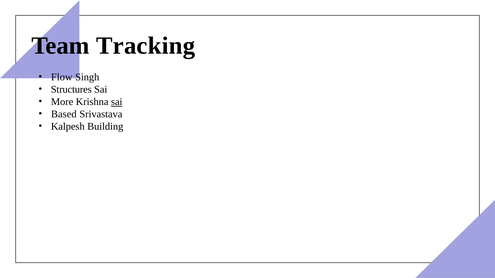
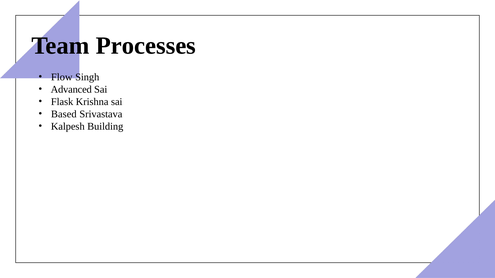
Tracking: Tracking -> Processes
Structures: Structures -> Advanced
More: More -> Flask
sai at (117, 102) underline: present -> none
